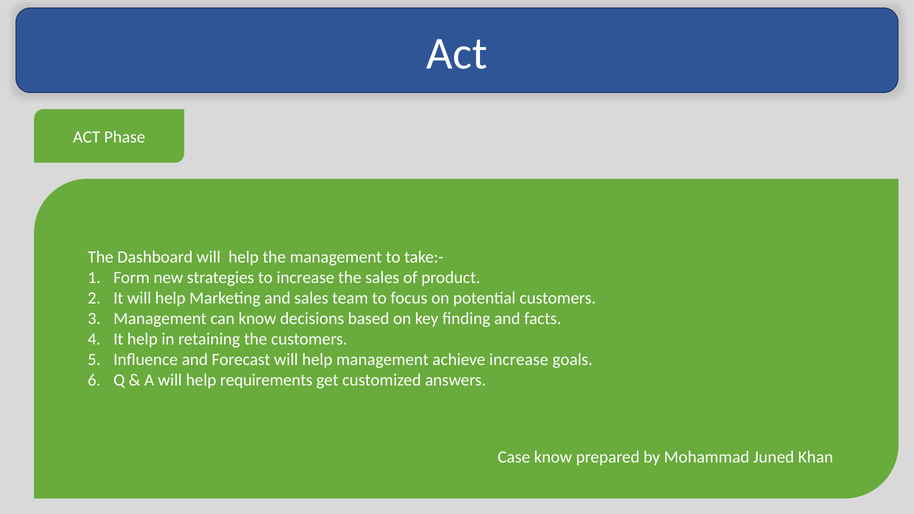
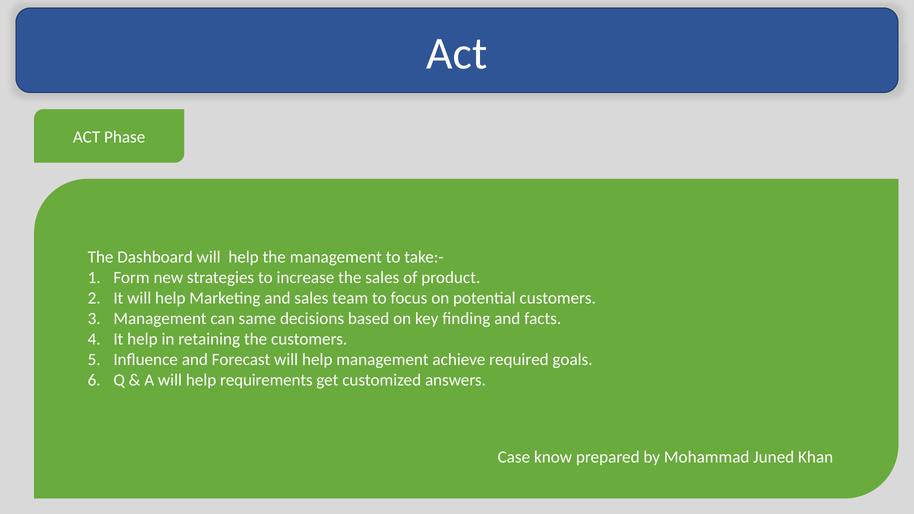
can know: know -> same
achieve increase: increase -> required
